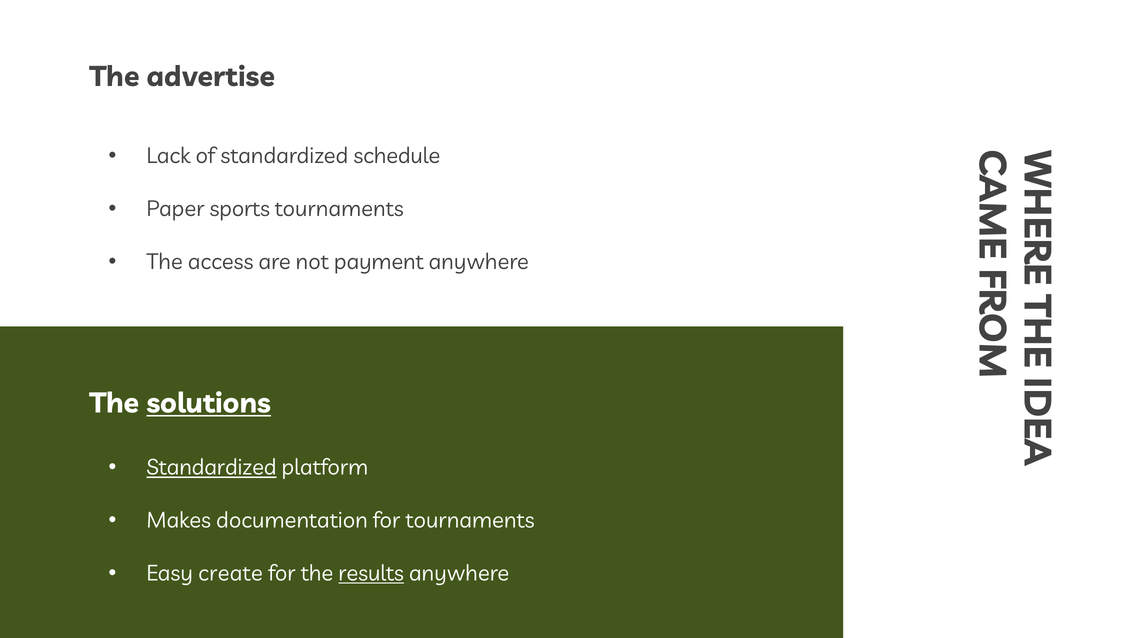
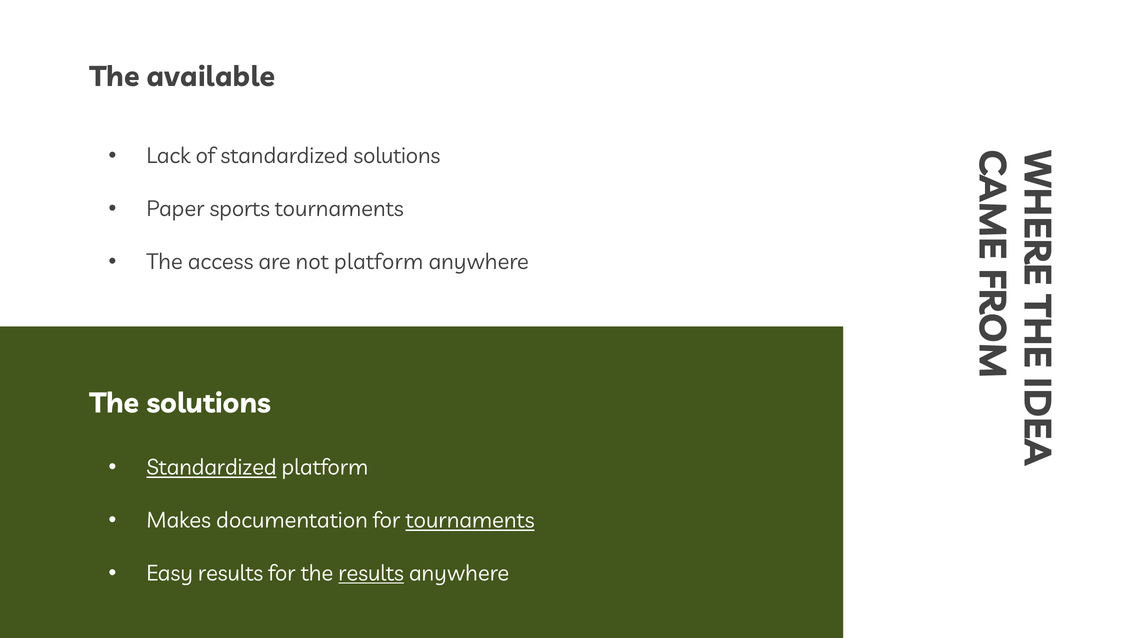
advertise: advertise -> available
standardized schedule: schedule -> solutions
not payment: payment -> platform
solutions at (209, 403) underline: present -> none
tournaments at (470, 521) underline: none -> present
Easy create: create -> results
